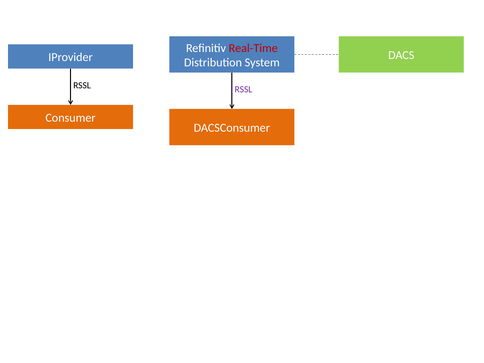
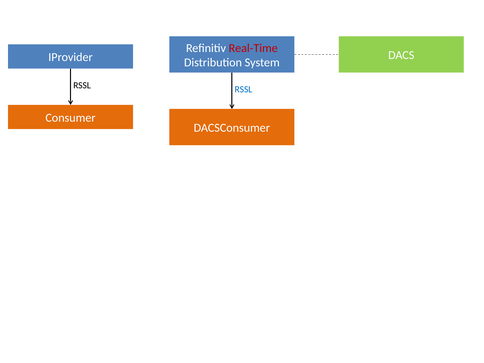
RSSL at (243, 89) colour: purple -> blue
